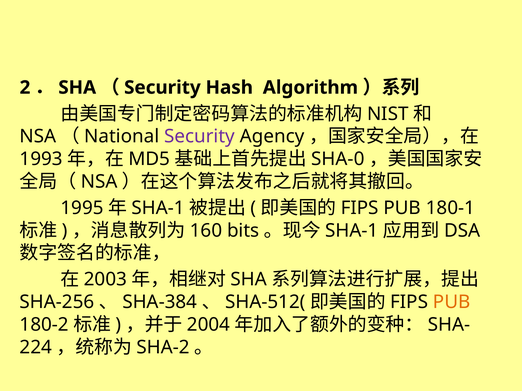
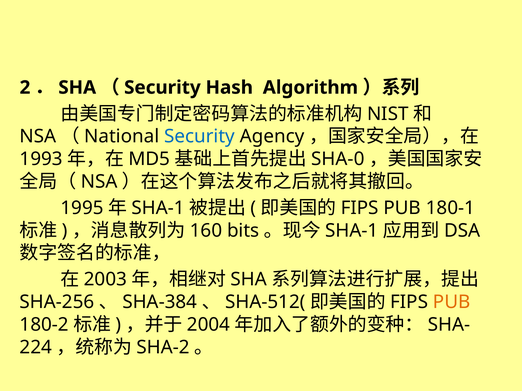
Security at (200, 137) colour: purple -> blue
